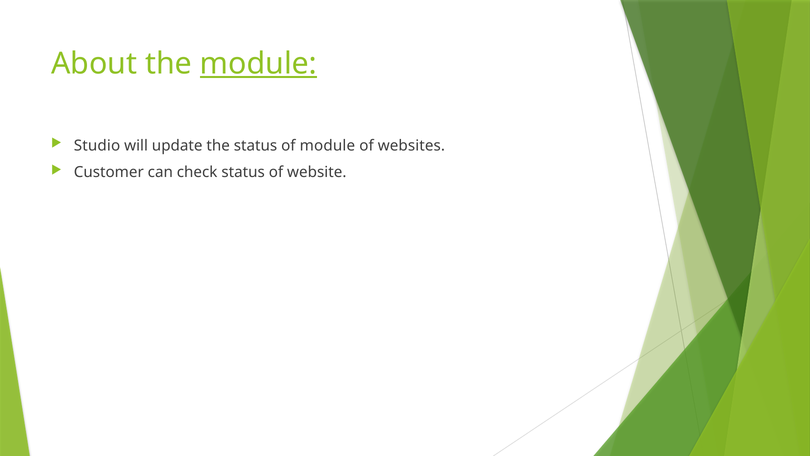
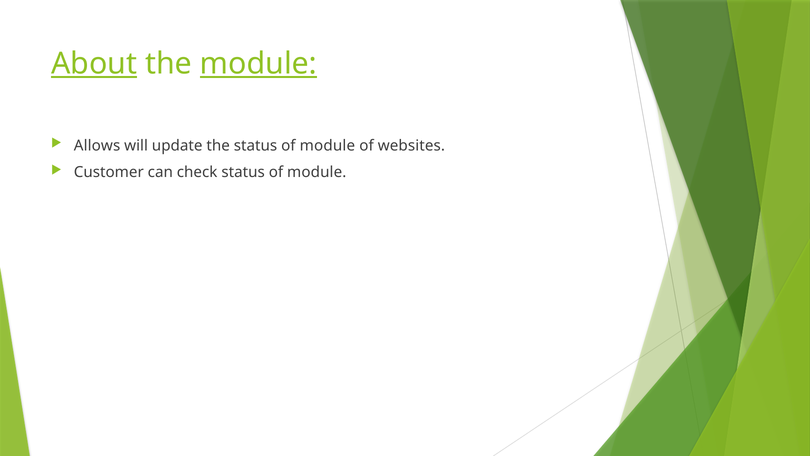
About underline: none -> present
Studio: Studio -> Allows
check status of website: website -> module
